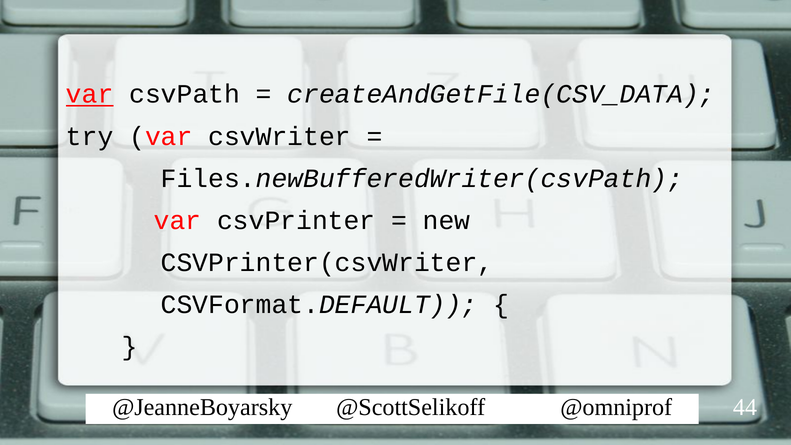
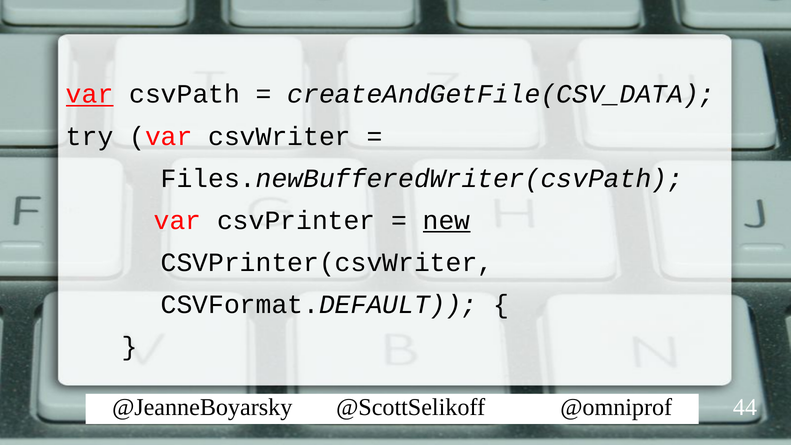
new underline: none -> present
